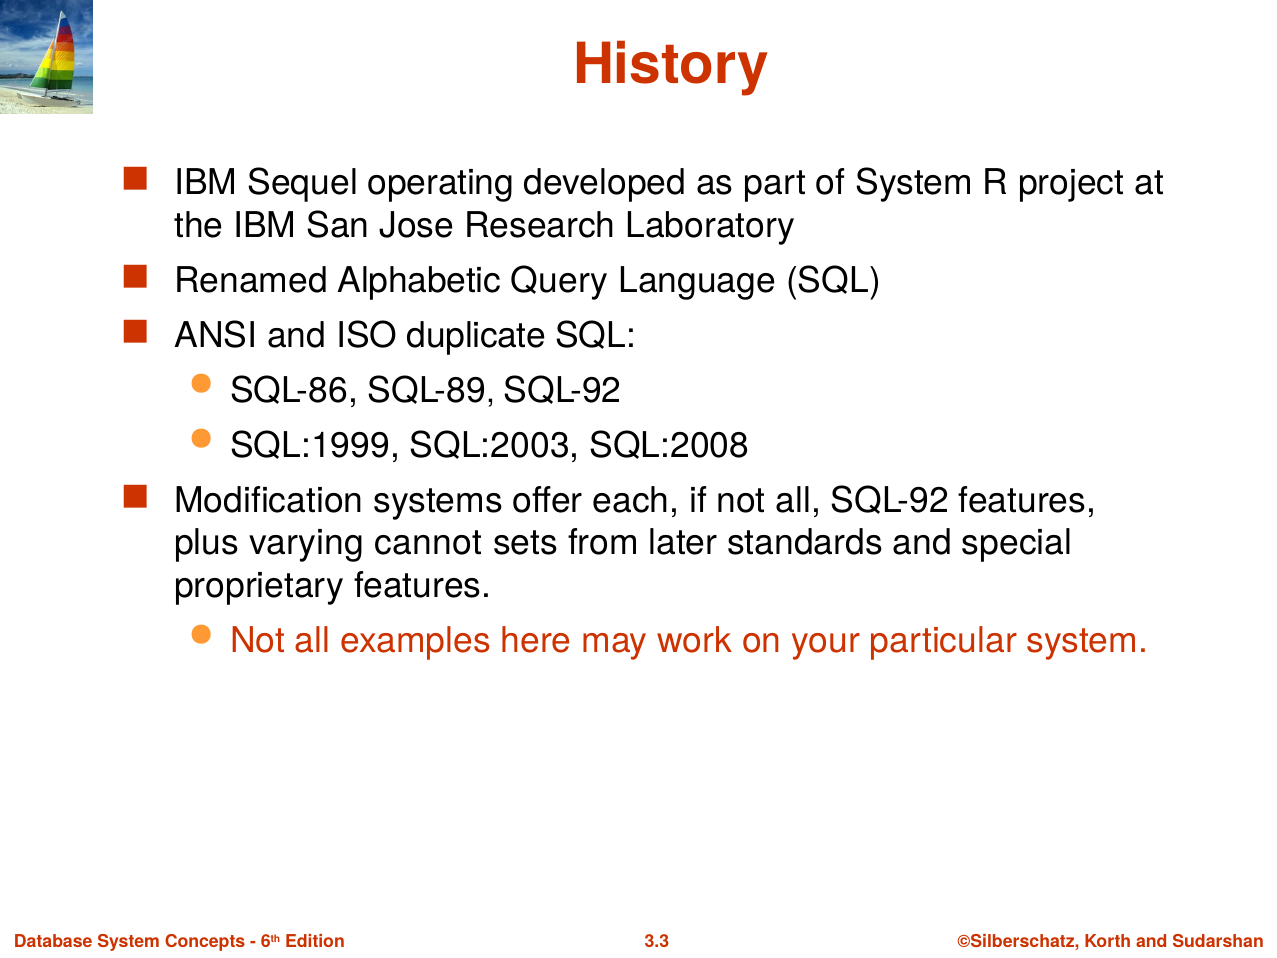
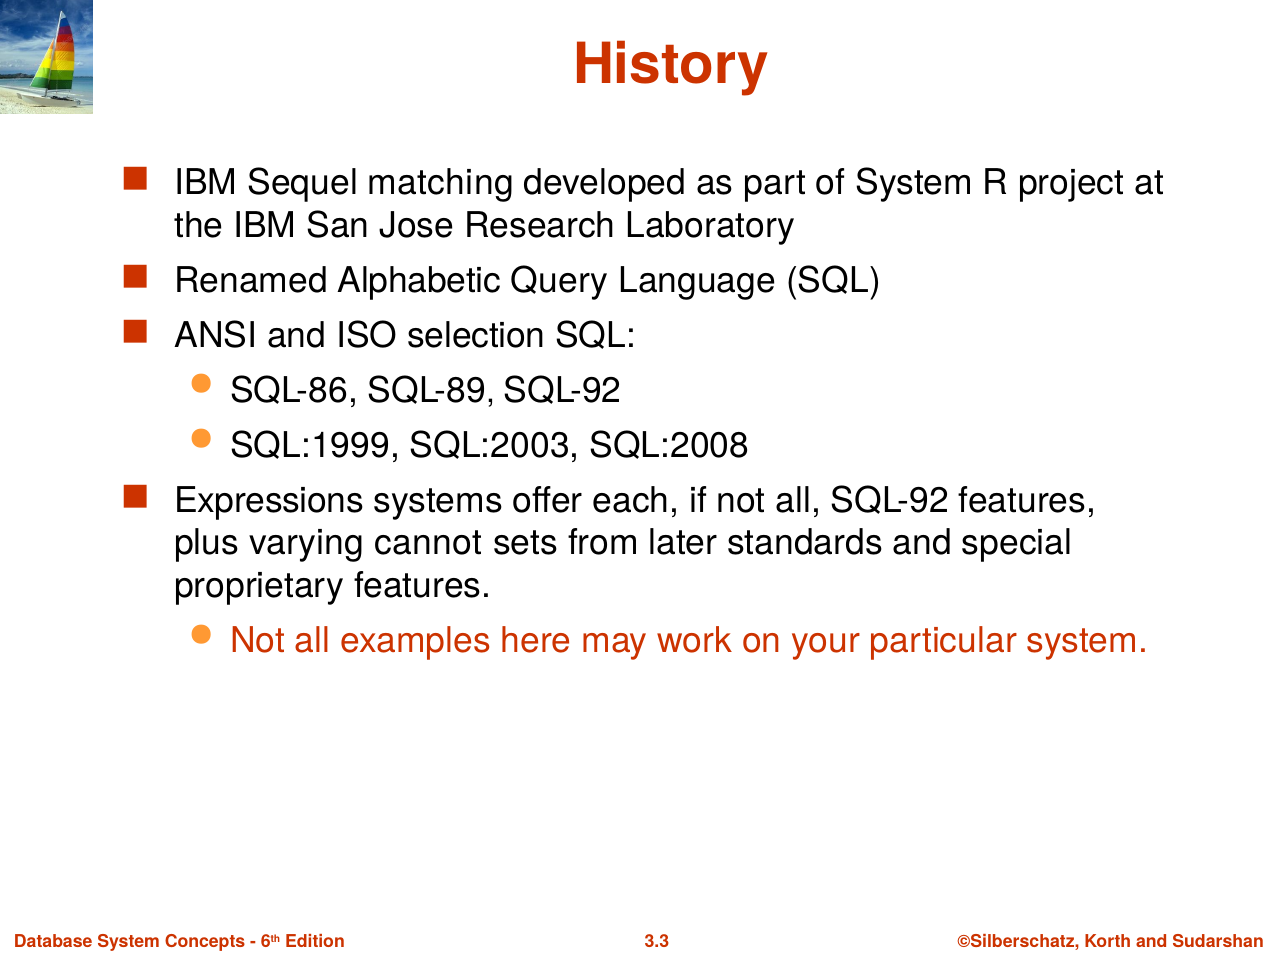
operating: operating -> matching
duplicate: duplicate -> selection
Modification: Modification -> Expressions
